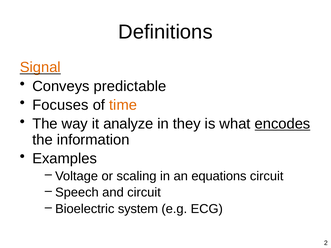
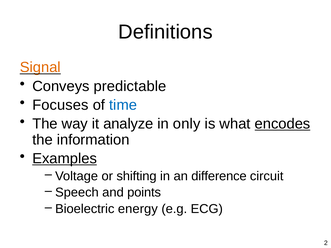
time colour: orange -> blue
they: they -> only
Examples underline: none -> present
scaling: scaling -> shifting
equations: equations -> difference
and circuit: circuit -> points
system: system -> energy
